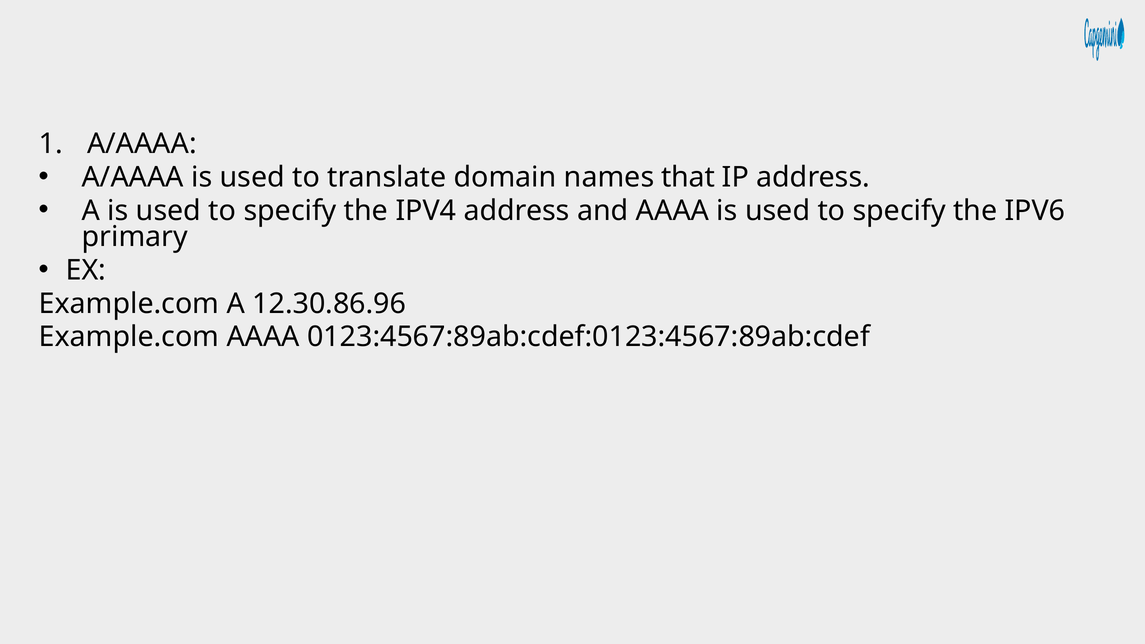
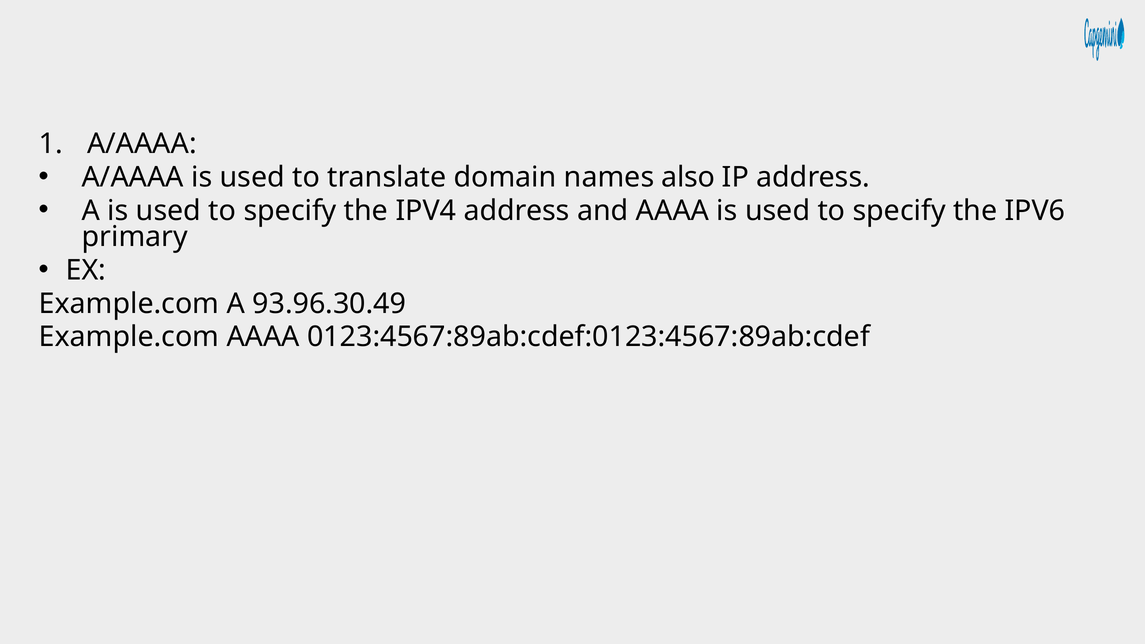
that: that -> also
12.30.86.96: 12.30.86.96 -> 93.96.30.49
